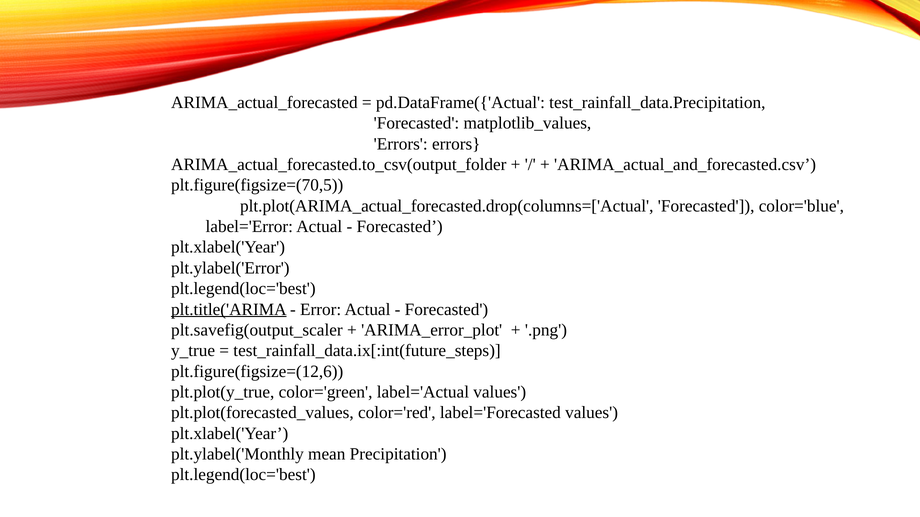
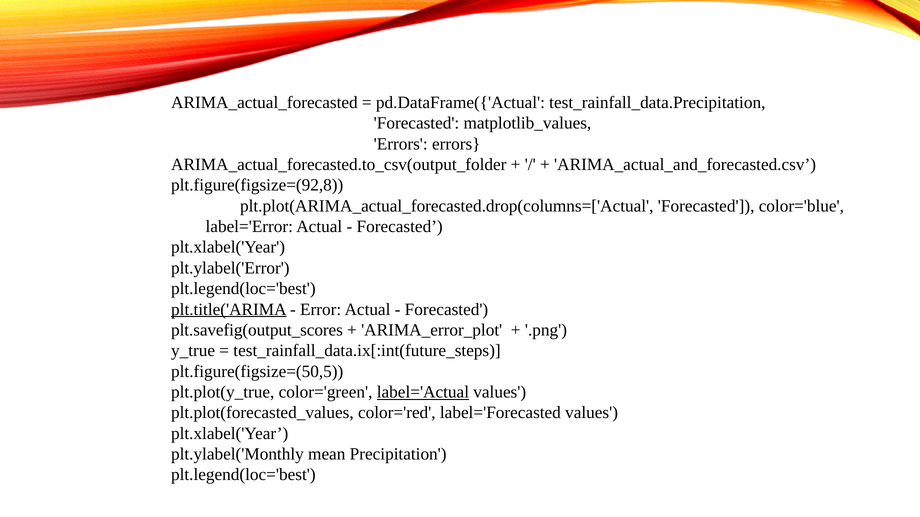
plt.figure(figsize=(70,5: plt.figure(figsize=(70,5 -> plt.figure(figsize=(92,8
plt.savefig(output_scaler: plt.savefig(output_scaler -> plt.savefig(output_scores
plt.figure(figsize=(12,6: plt.figure(figsize=(12,6 -> plt.figure(figsize=(50,5
label='Actual underline: none -> present
